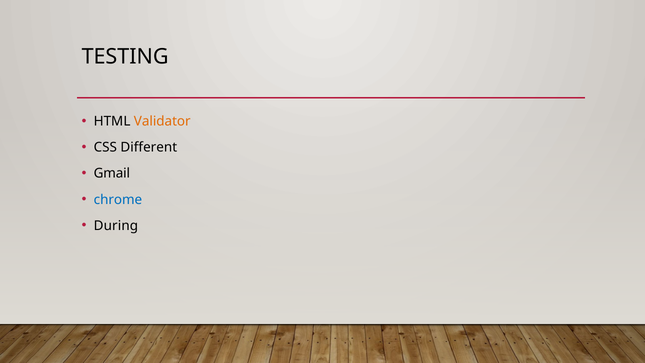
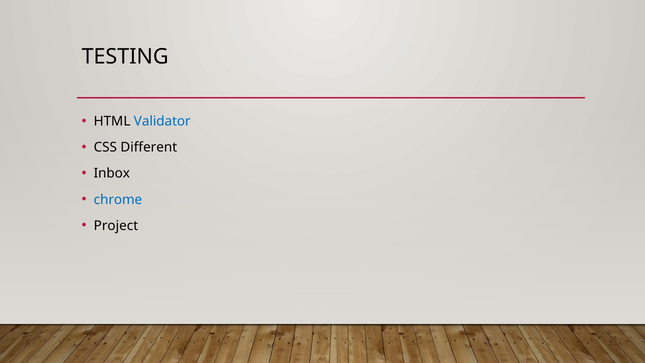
Validator colour: orange -> blue
Gmail: Gmail -> Inbox
During: During -> Project
